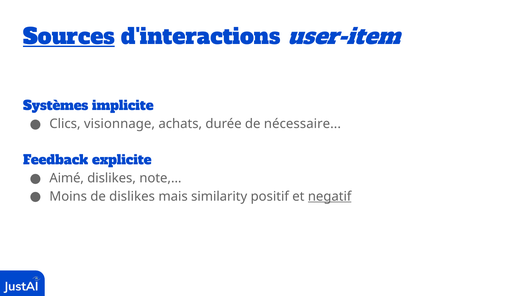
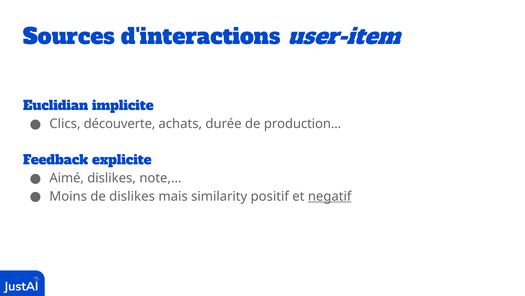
Sources underline: present -> none
Systèmes: Systèmes -> Euclidian
visionnage: visionnage -> découverte
nécessaire: nécessaire -> production
